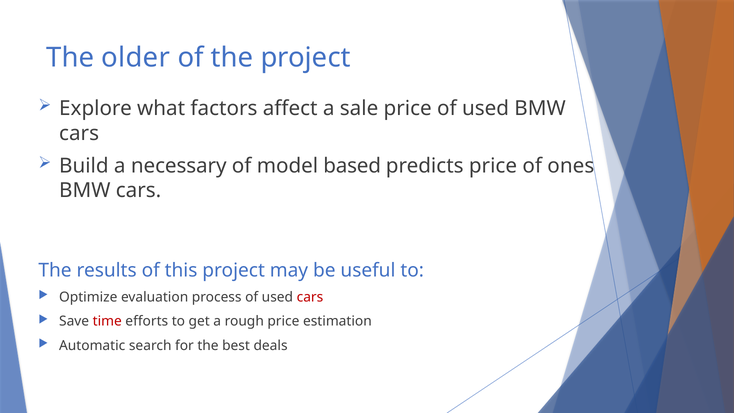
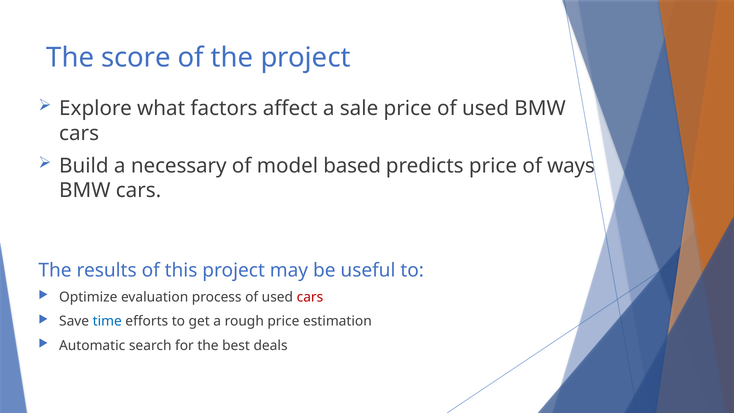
older: older -> score
ones: ones -> ways
time colour: red -> blue
